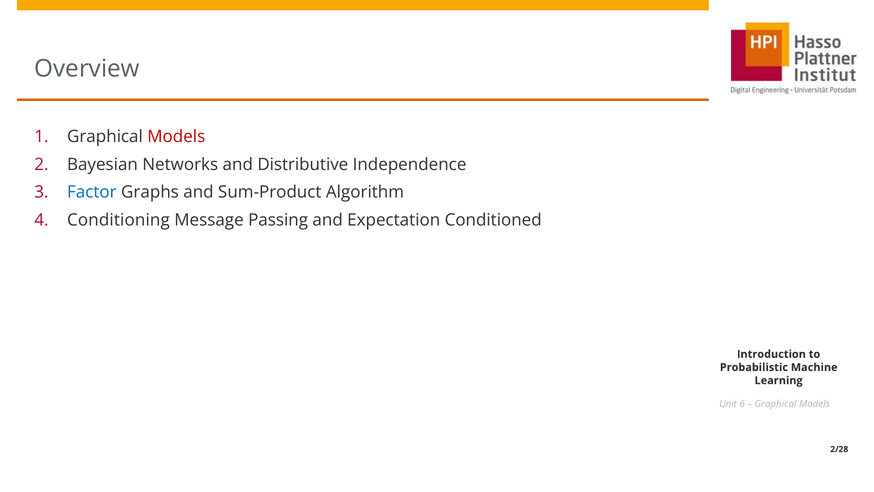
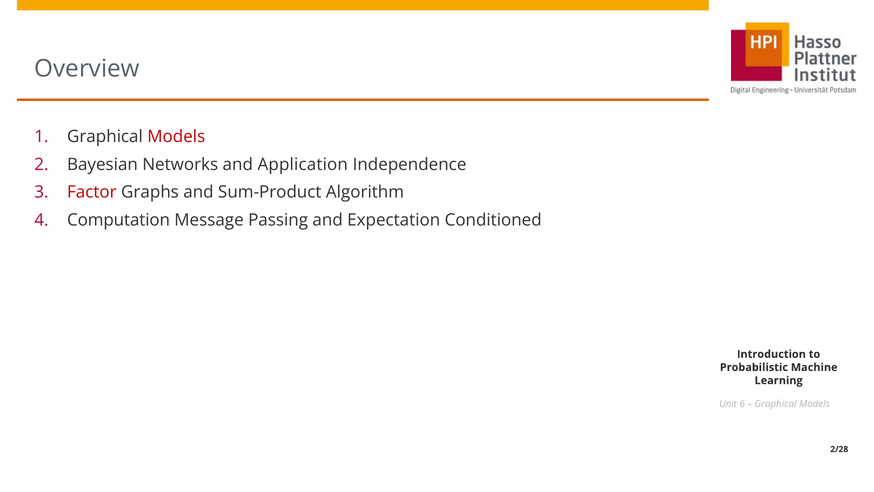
Distributive: Distributive -> Application
Factor colour: blue -> red
Conditioning: Conditioning -> Computation
